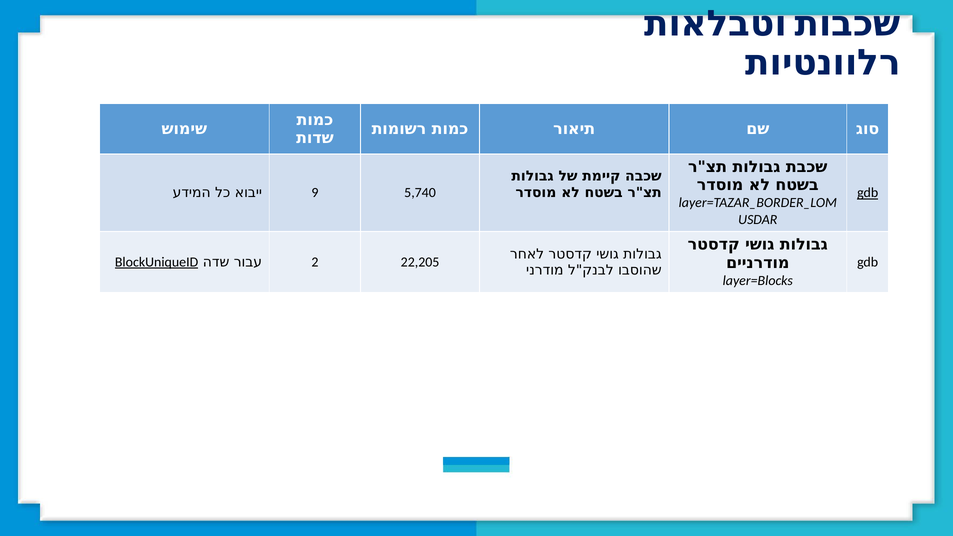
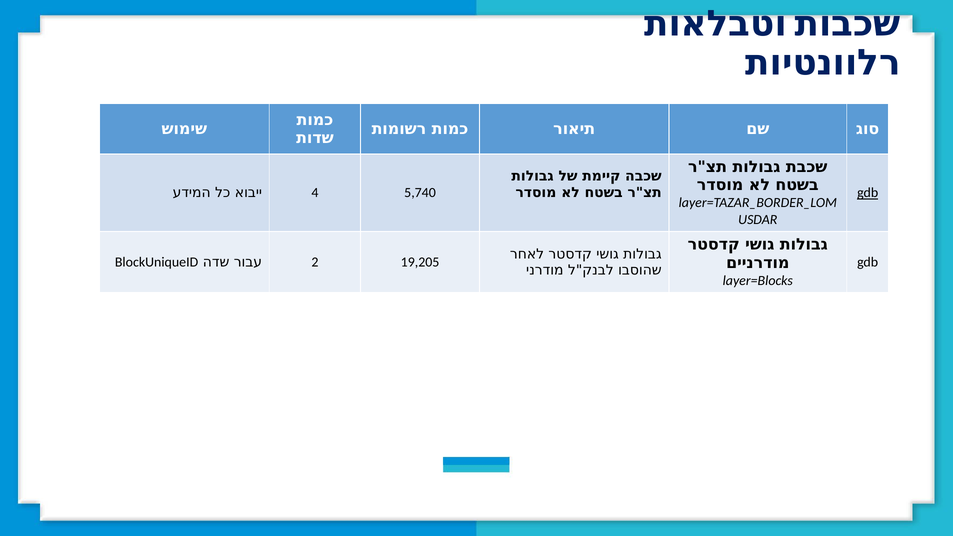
9: 9 -> 4
BlockUniqueID underline: present -> none
22,205: 22,205 -> 19,205
